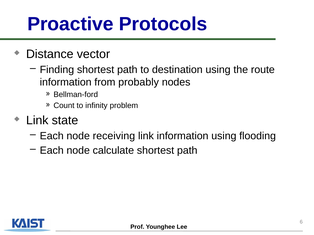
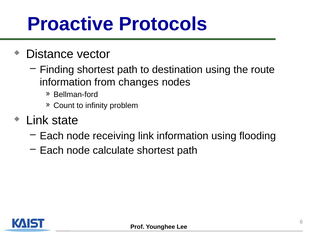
probably: probably -> changes
